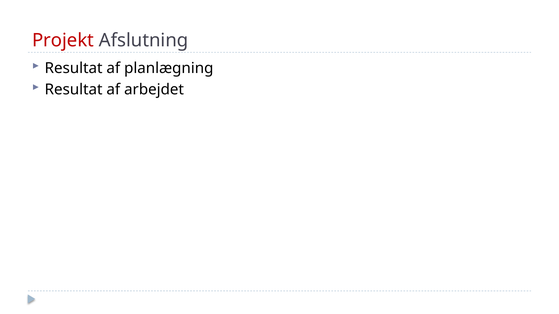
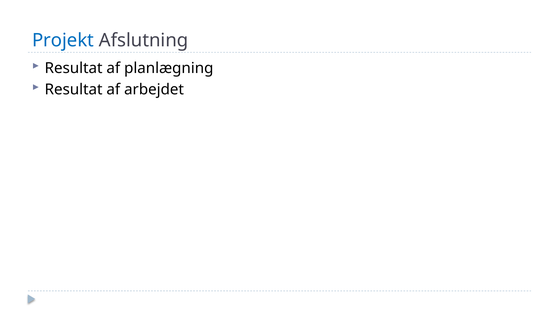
Projekt colour: red -> blue
